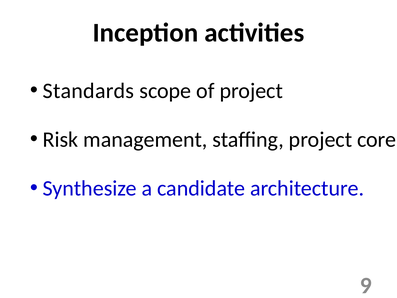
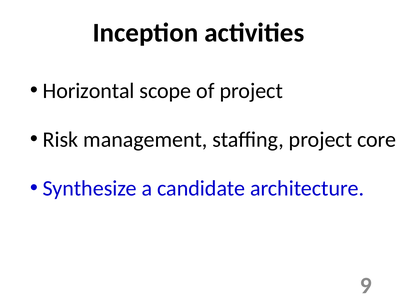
Standards: Standards -> Horizontal
